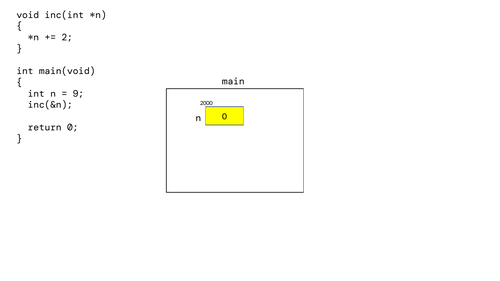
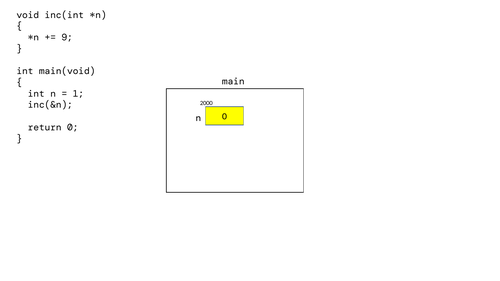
2: 2 -> 9
9: 9 -> 1
